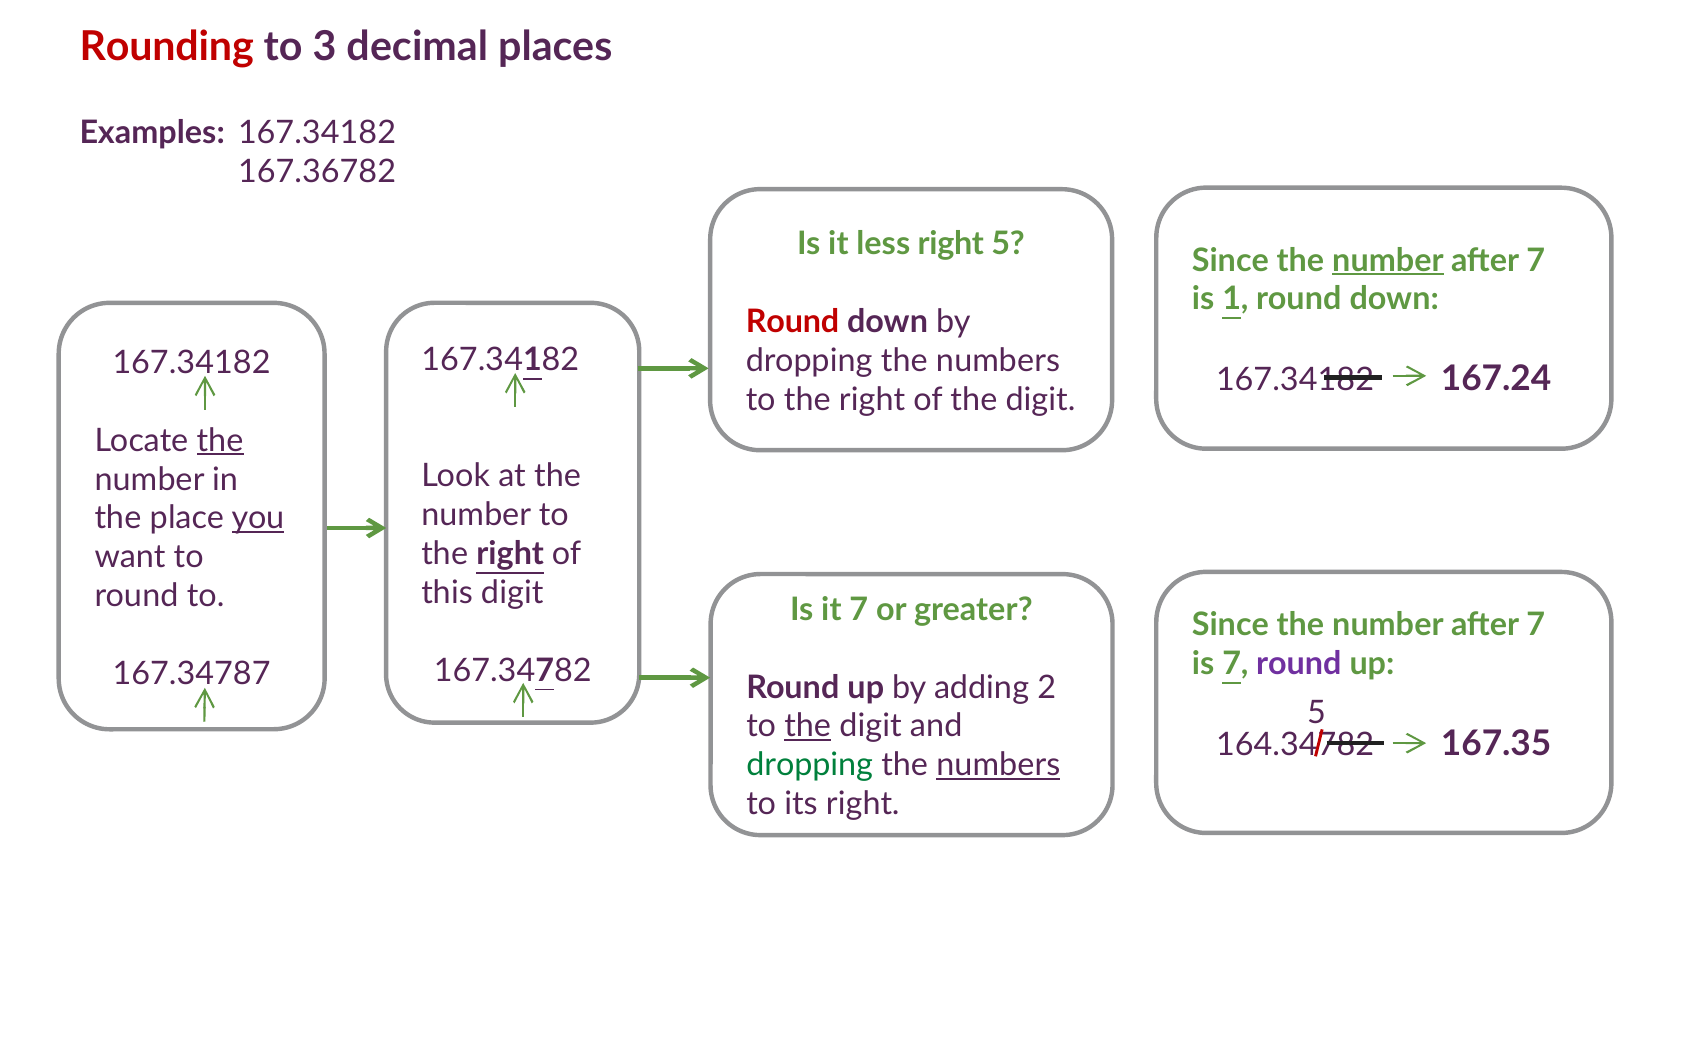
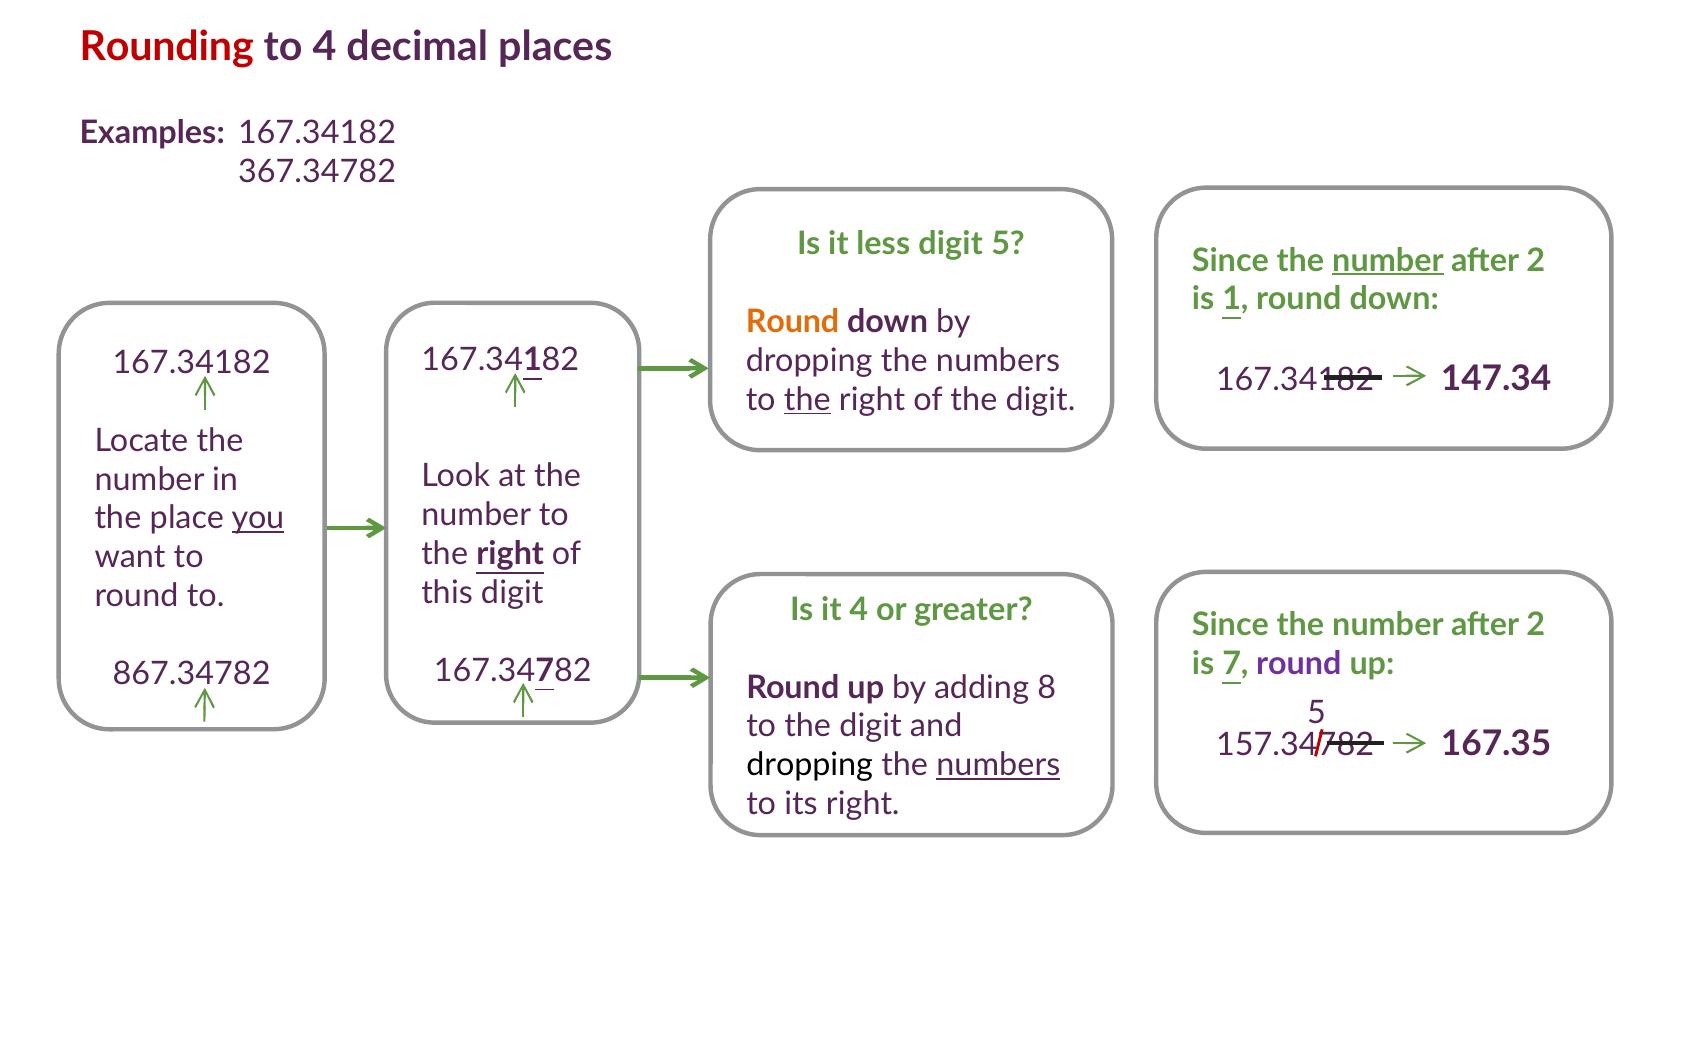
to 3: 3 -> 4
167.36782: 167.36782 -> 367.34782
less right: right -> digit
7 at (1536, 260): 7 -> 2
Round at (793, 322) colour: red -> orange
167.24: 167.24 -> 147.34
the at (807, 399) underline: none -> present
the at (220, 440) underline: present -> none
it 7: 7 -> 4
7 at (1536, 625): 7 -> 2
167.34787: 167.34787 -> 867.34782
2: 2 -> 8
the at (808, 726) underline: present -> none
164.34782: 164.34782 -> 157.34782
dropping at (810, 765) colour: green -> black
